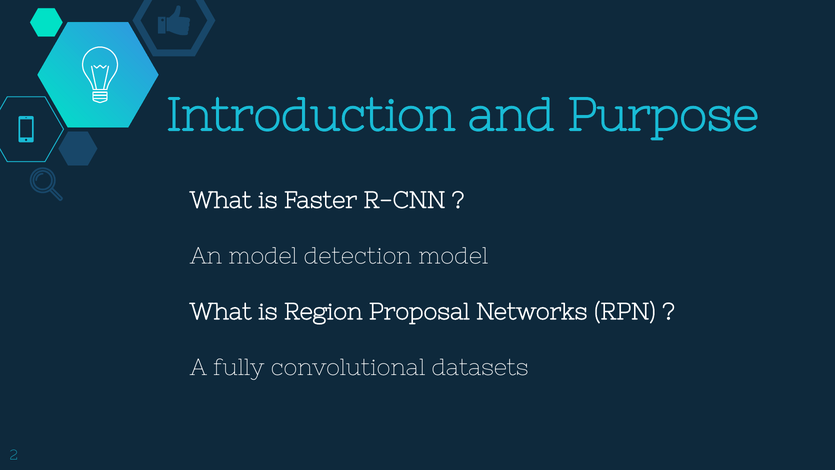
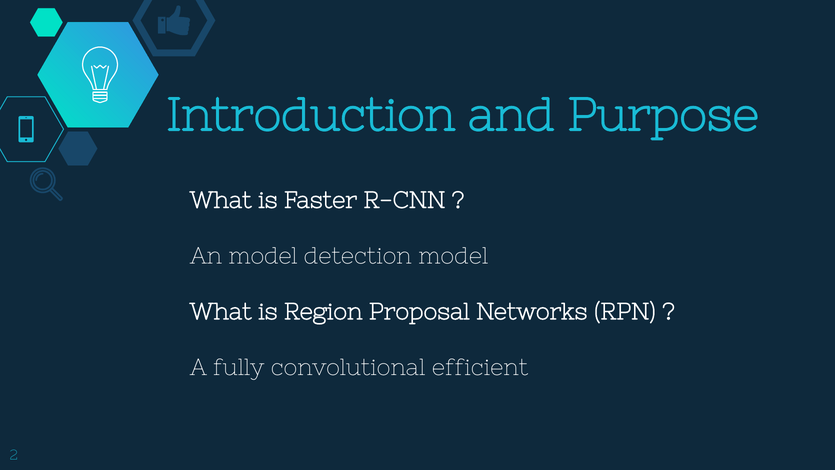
datasets: datasets -> efficient
